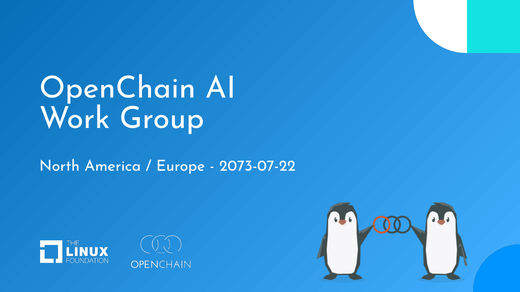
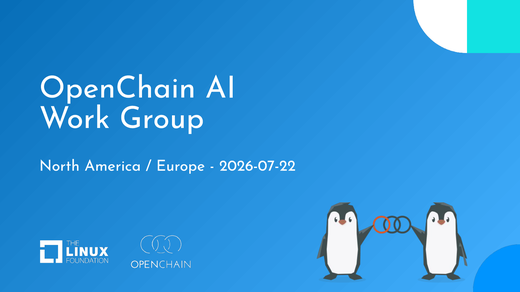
2073-07-22: 2073-07-22 -> 2026-07-22
